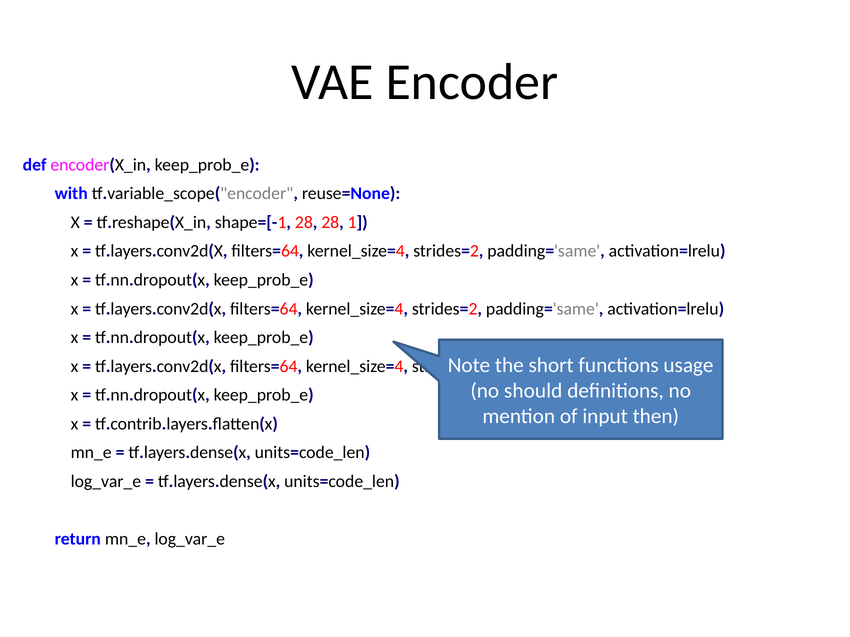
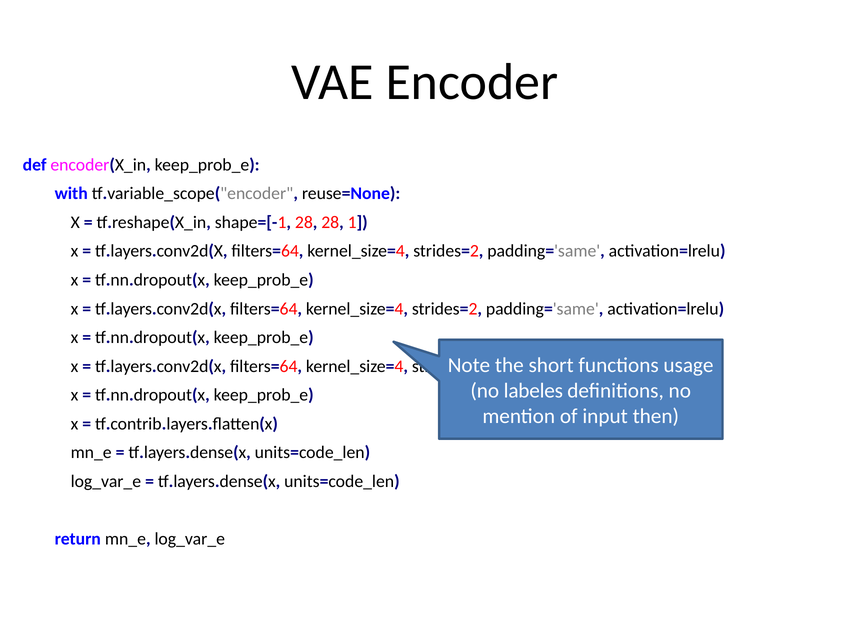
should: should -> labeles
